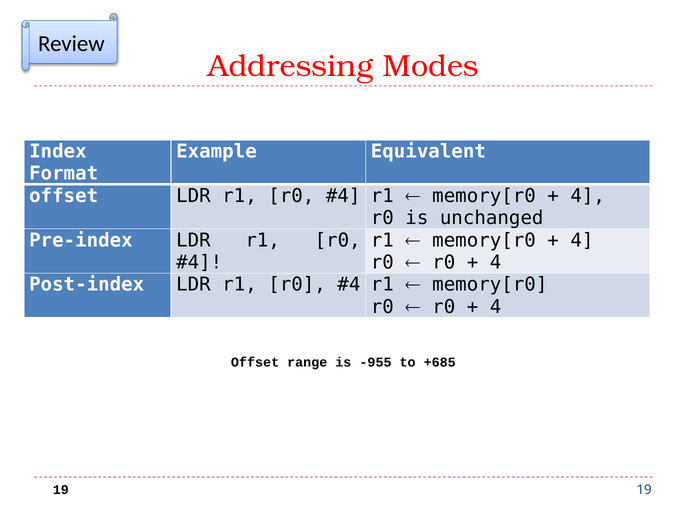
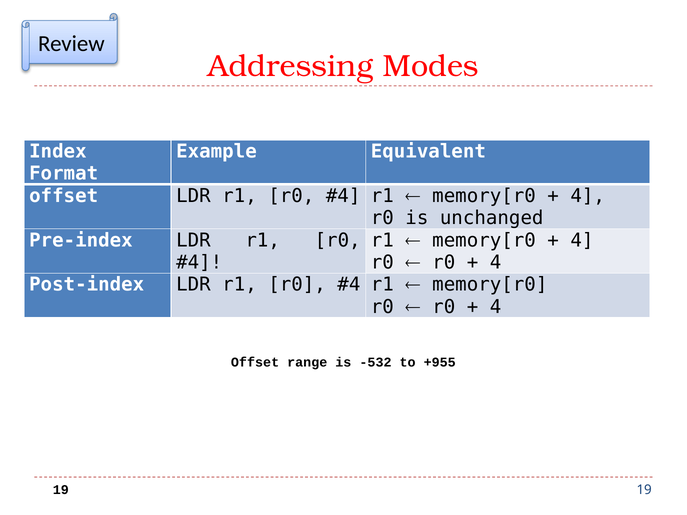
-955: -955 -> -532
+685: +685 -> +955
